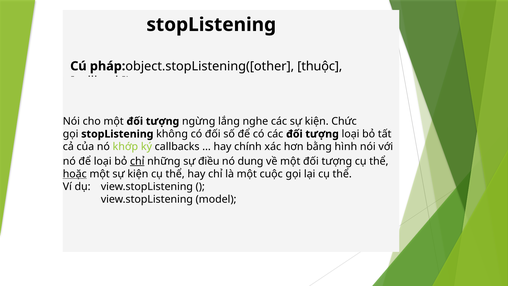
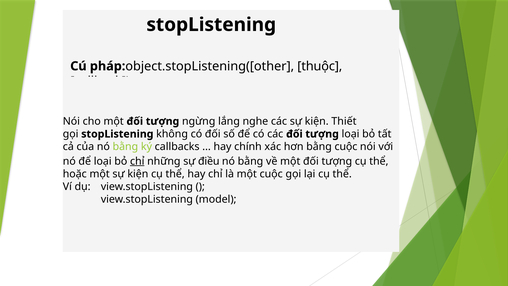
Chức: Chức -> Thiết
của nó khớp: khớp -> bằng
bằng hình: hình -> cuộc
dung at (251, 161): dung -> bằng
hoặc underline: present -> none
